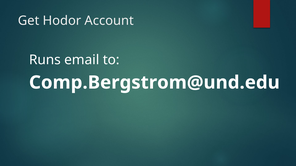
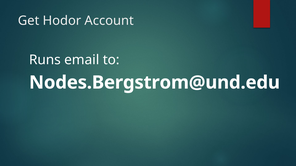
Comp.Bergstrom@und.edu: Comp.Bergstrom@und.edu -> Nodes.Bergstrom@und.edu
